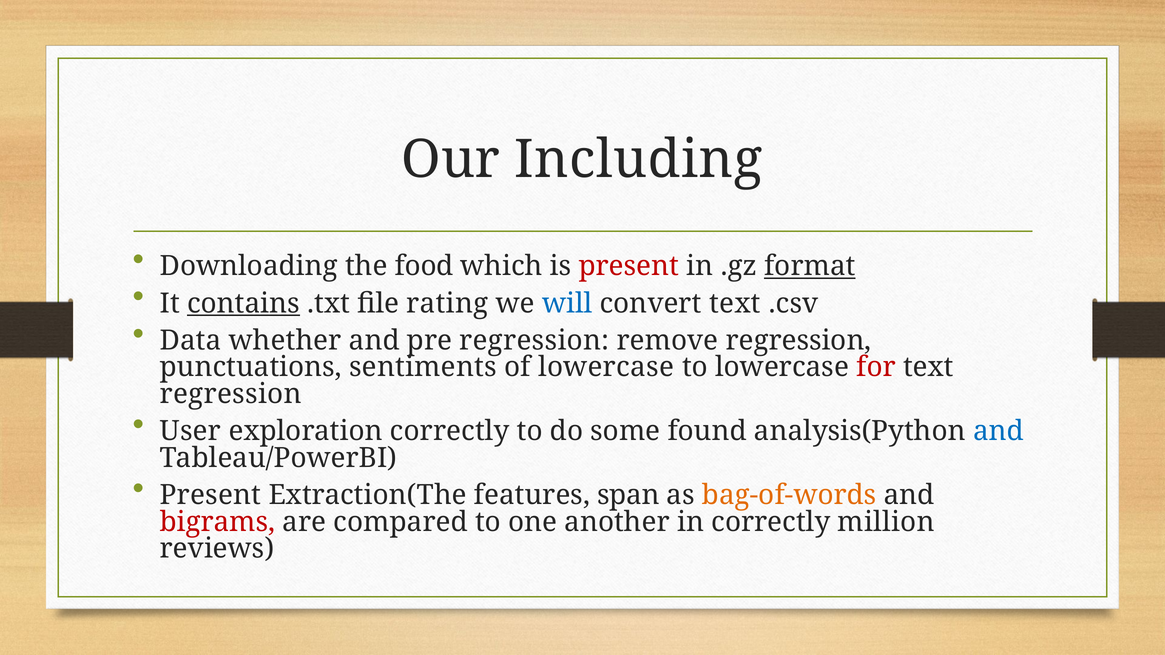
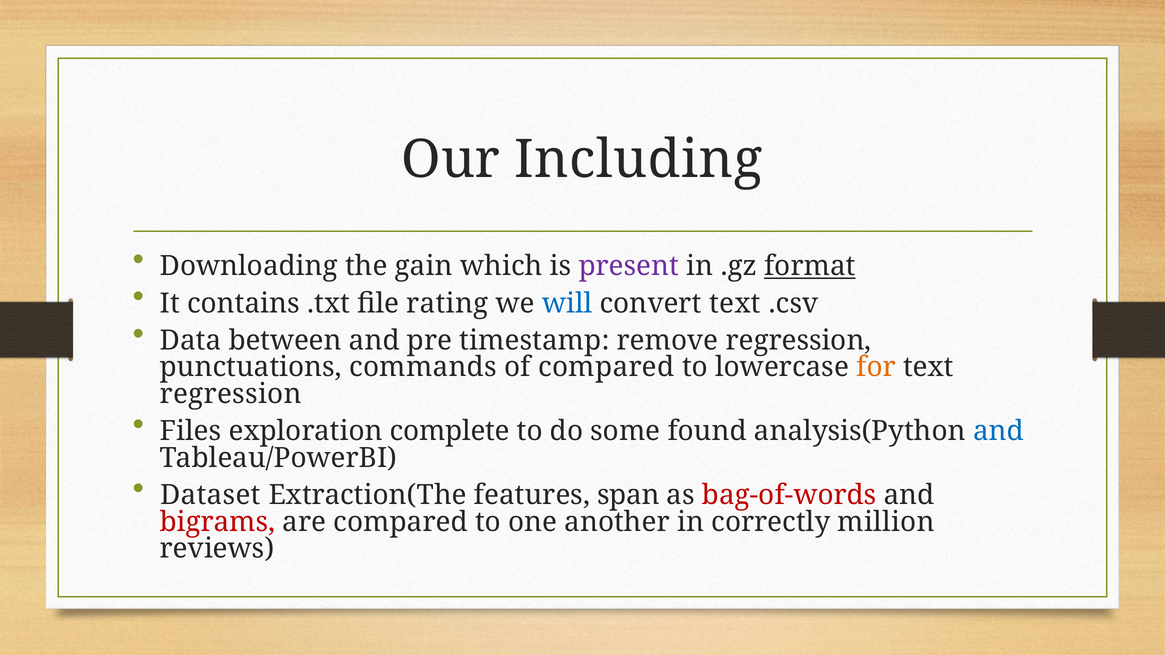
food: food -> gain
present at (629, 266) colour: red -> purple
contains underline: present -> none
whether: whether -> between
pre regression: regression -> timestamp
sentiments: sentiments -> commands
of lowercase: lowercase -> compared
for colour: red -> orange
User: User -> Files
exploration correctly: correctly -> complete
Present at (210, 495): Present -> Dataset
bag-of-words colour: orange -> red
